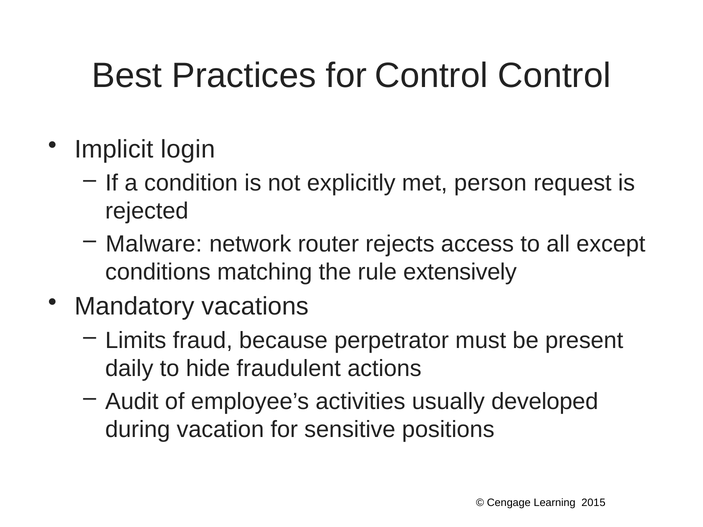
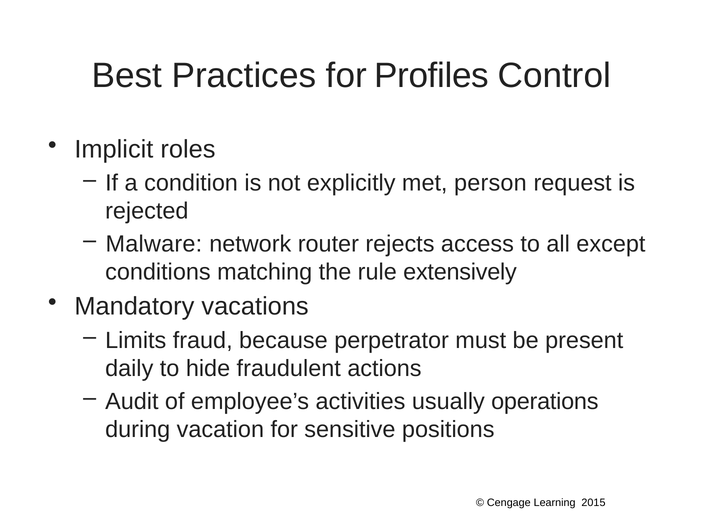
for Control: Control -> Profiles
login: login -> roles
developed: developed -> operations
